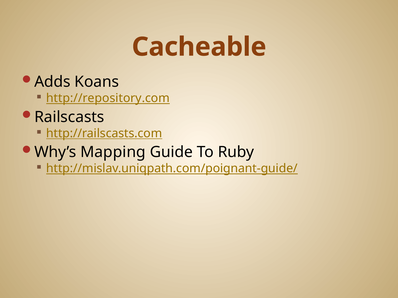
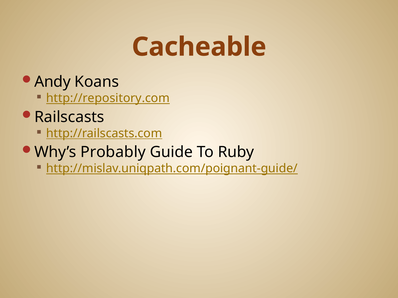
Adds: Adds -> Andy
Mapping: Mapping -> Probably
